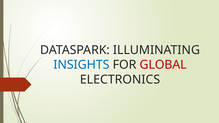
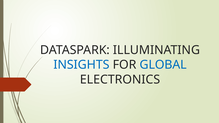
GLOBAL colour: red -> blue
